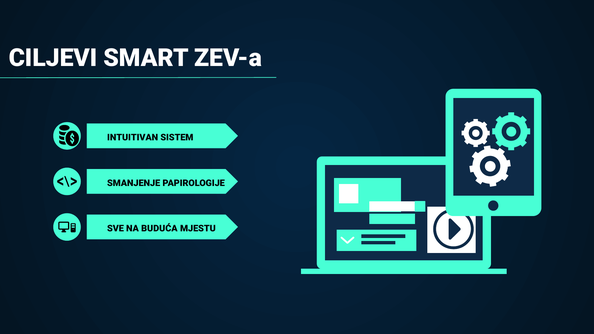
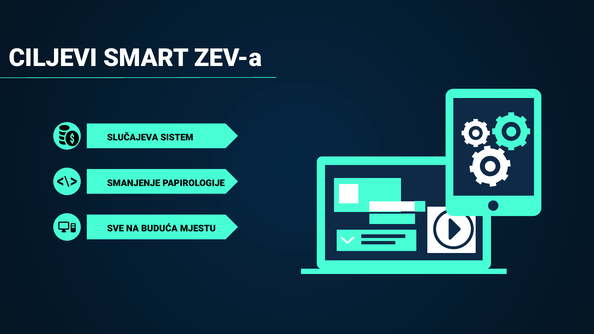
INTUITIVAN: INTUITIVAN -> SLUČAJEVA
